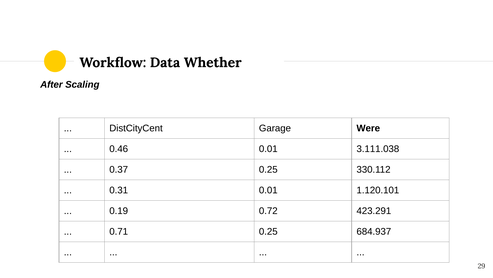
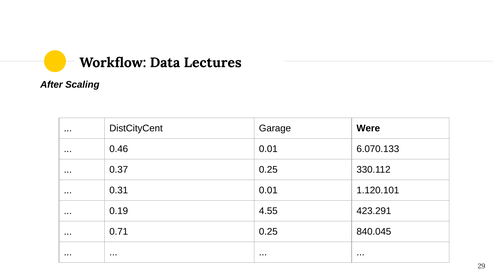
Whether: Whether -> Lectures
3.111.038: 3.111.038 -> 6.070.133
0.72: 0.72 -> 4.55
684.937: 684.937 -> 840.045
